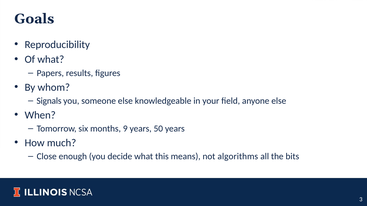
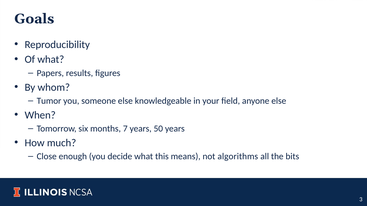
Signals: Signals -> Tumor
9: 9 -> 7
